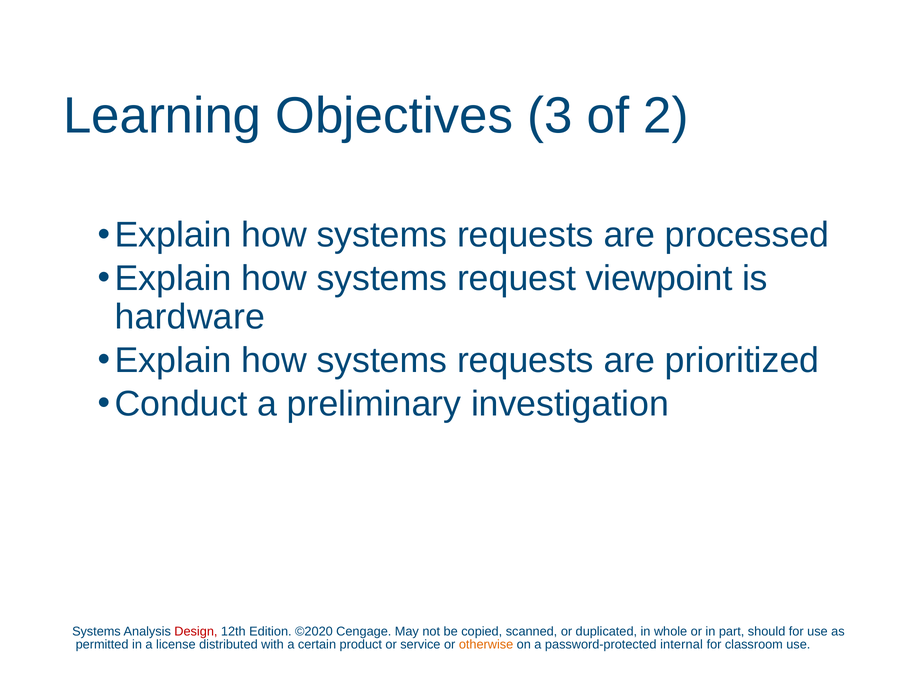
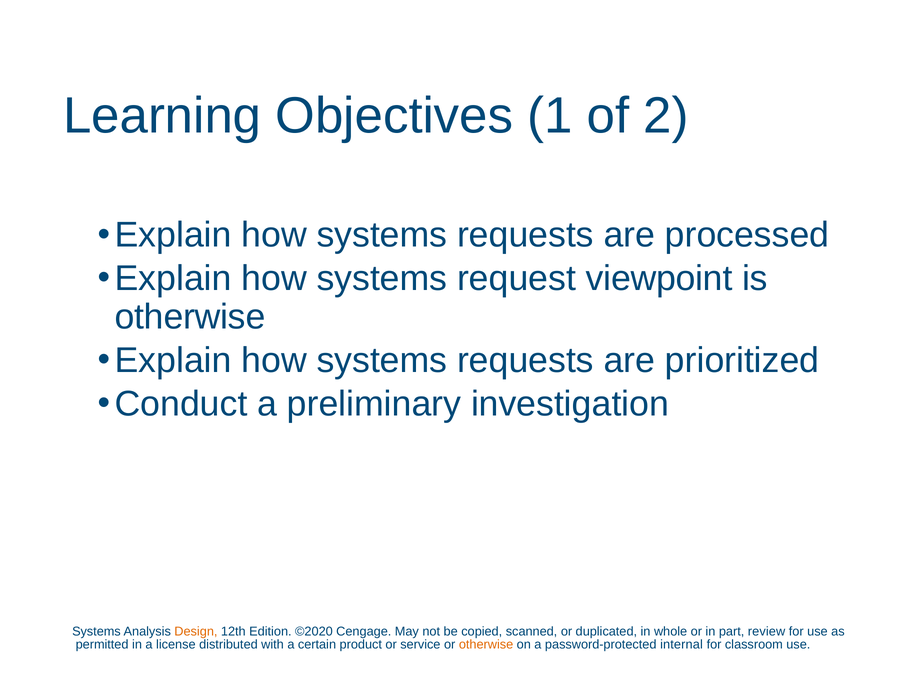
3: 3 -> 1
hardware at (190, 317): hardware -> otherwise
Design colour: red -> orange
should: should -> review
